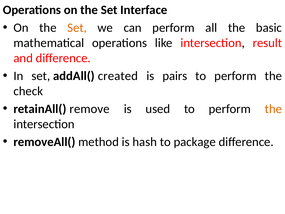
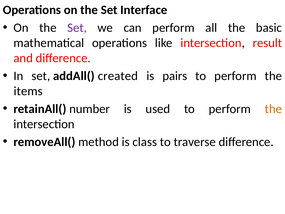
Set at (77, 28) colour: orange -> purple
check: check -> items
remove: remove -> number
hash: hash -> class
package: package -> traverse
